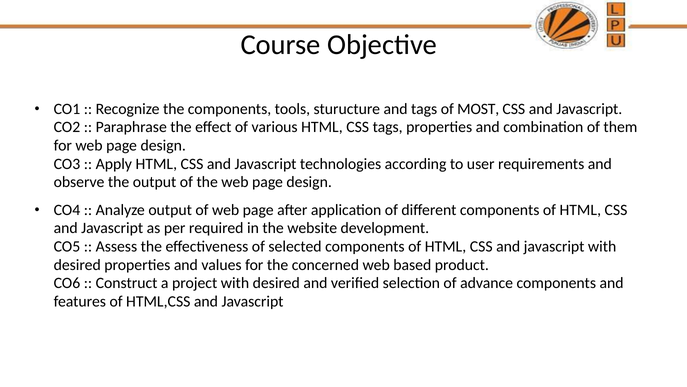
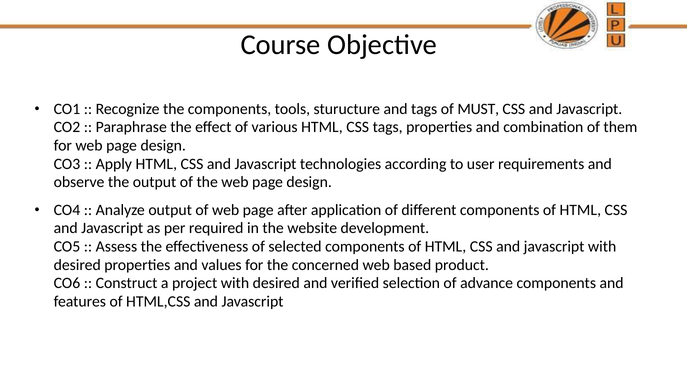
MOST: MOST -> MUST
